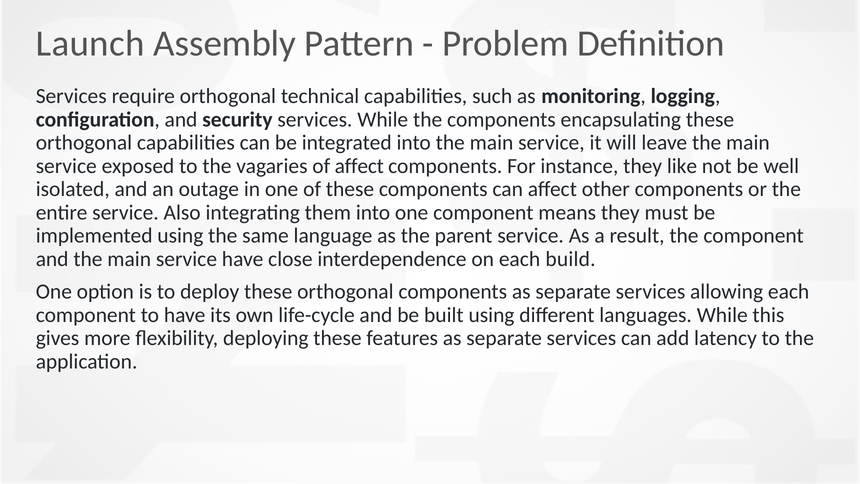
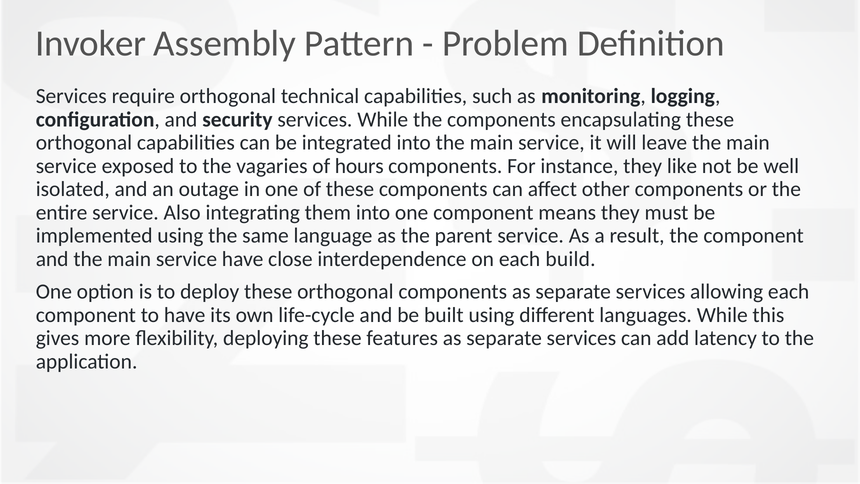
Launch: Launch -> Invoker
of affect: affect -> hours
